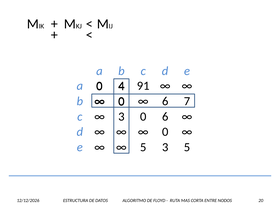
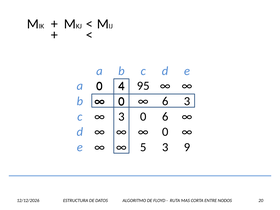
91: 91 -> 95
6 7: 7 -> 3
3 5: 5 -> 9
